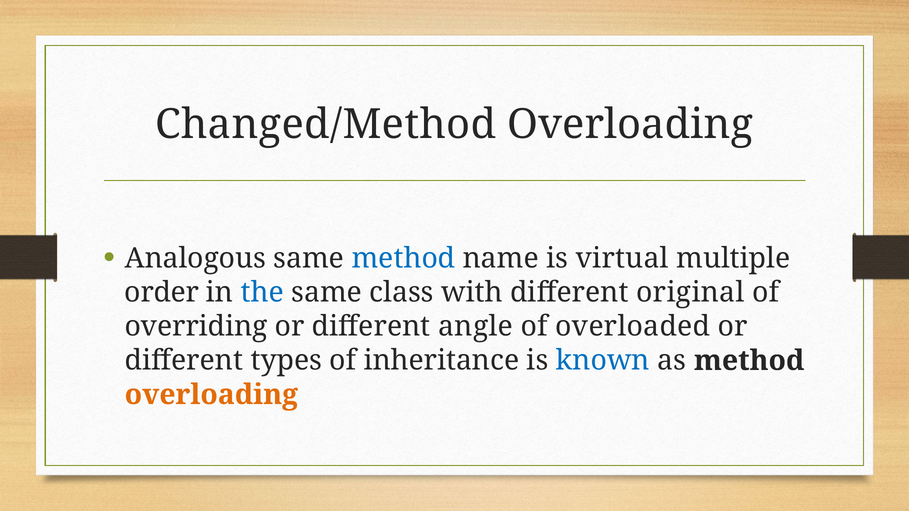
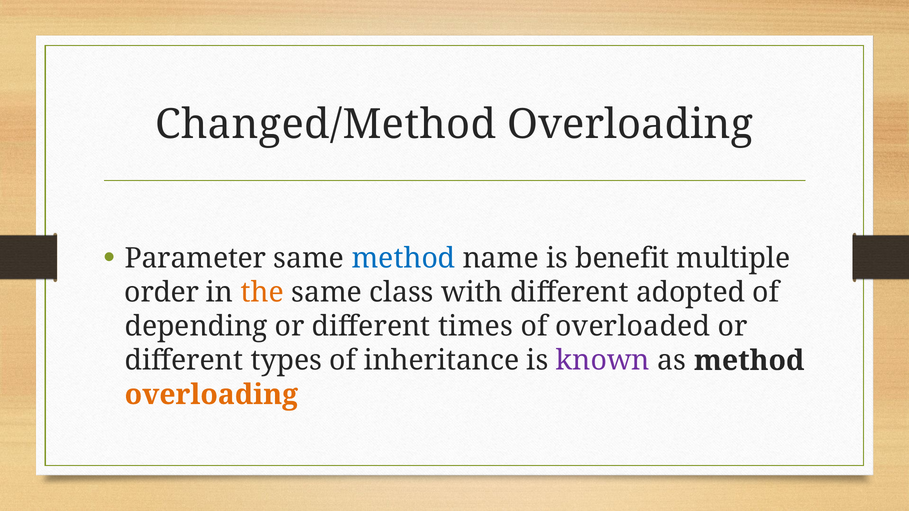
Analogous: Analogous -> Parameter
virtual: virtual -> benefit
the colour: blue -> orange
original: original -> adopted
overriding: overriding -> depending
angle: angle -> times
known colour: blue -> purple
